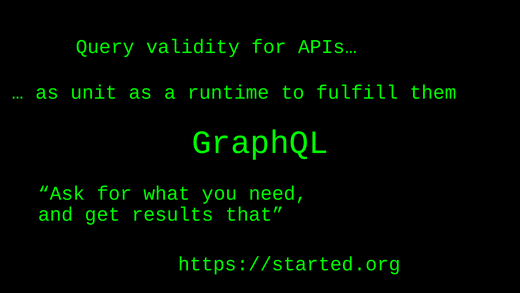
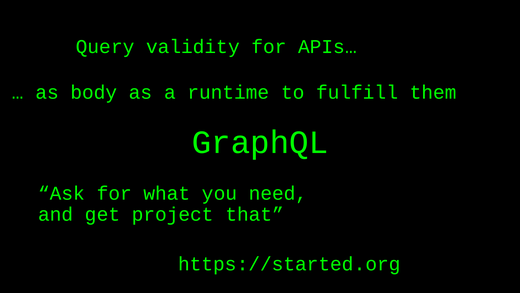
unit: unit -> body
results: results -> project
